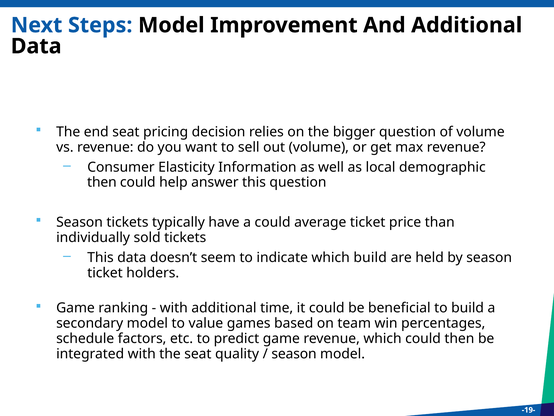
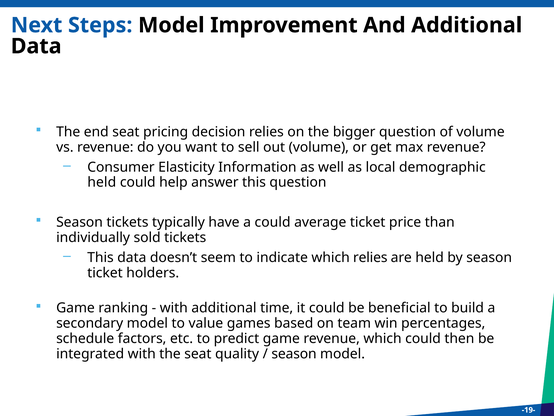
then at (102, 182): then -> held
which build: build -> relies
